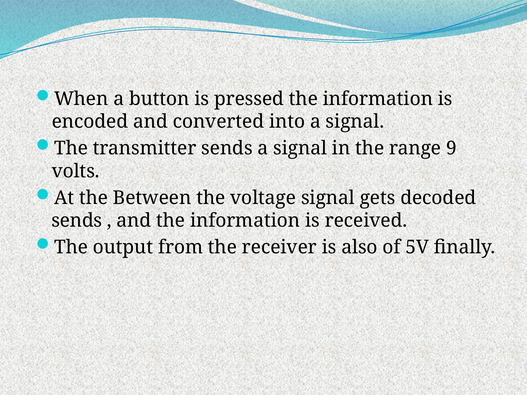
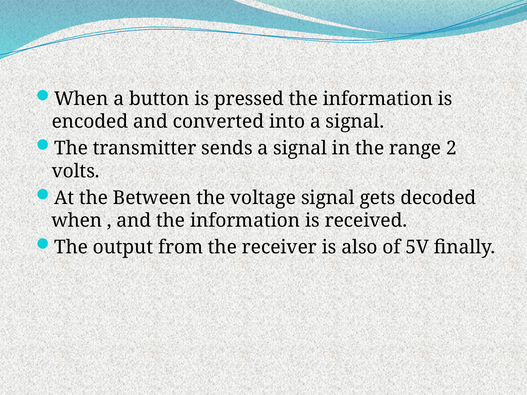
9: 9 -> 2
sends at (77, 221): sends -> when
